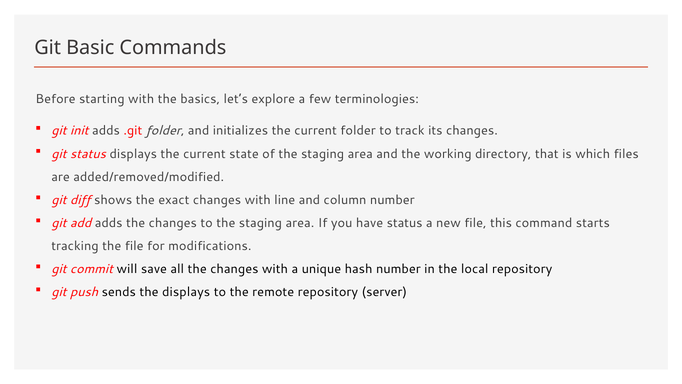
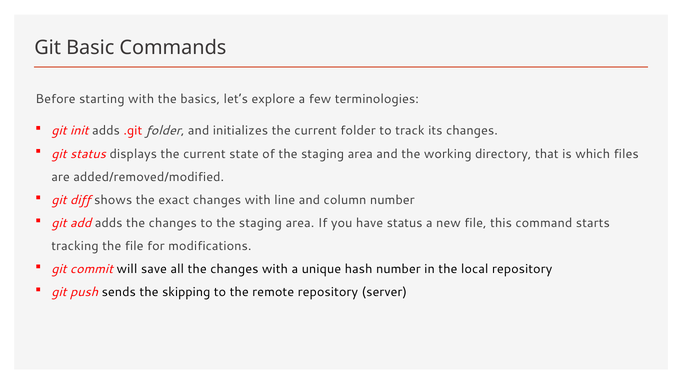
the displays: displays -> skipping
